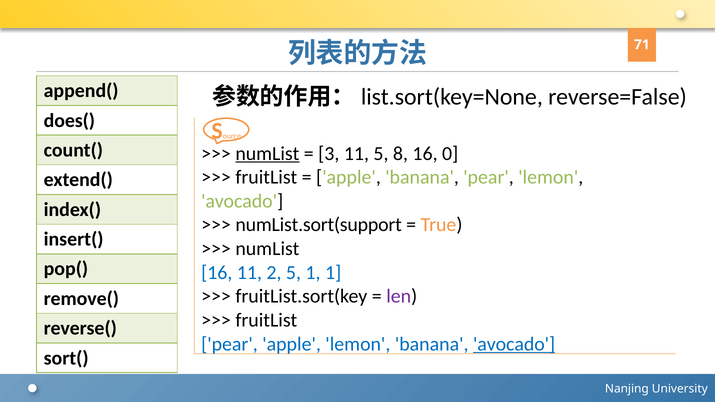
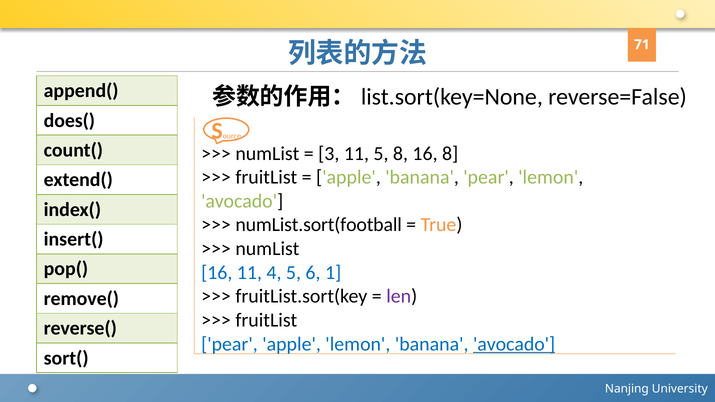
numList at (267, 154) underline: present -> none
16 0: 0 -> 8
numList.sort(support: numList.sort(support -> numList.sort(football
2: 2 -> 4
5 1: 1 -> 6
